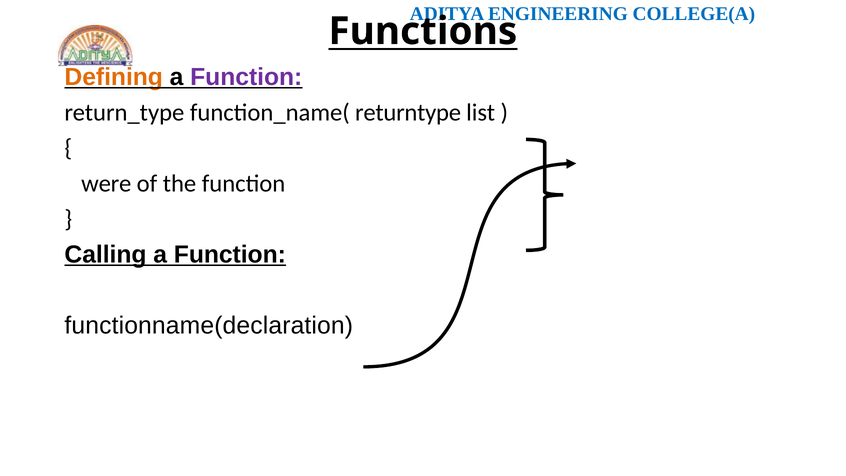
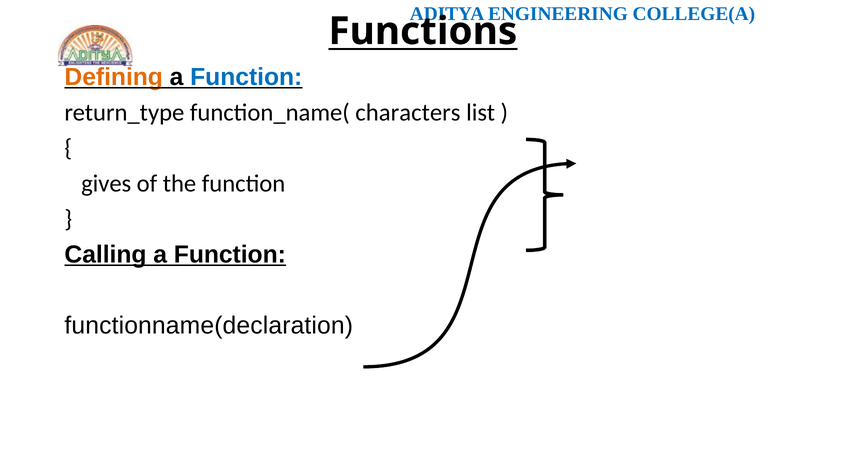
Function at (246, 77) colour: purple -> blue
returntype: returntype -> characters
were: were -> gives
